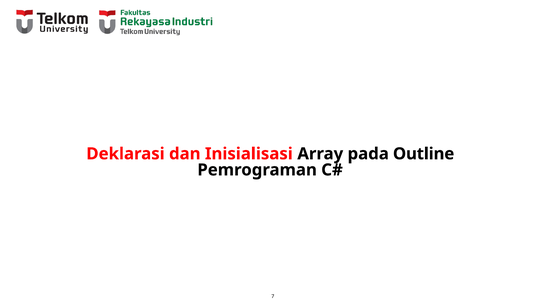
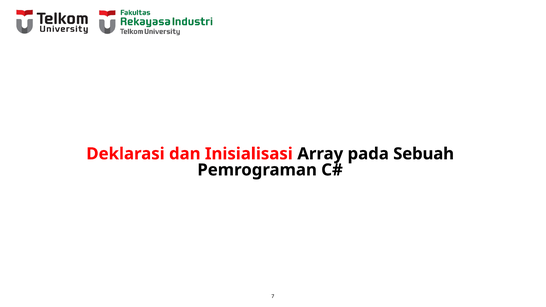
Outline: Outline -> Sebuah
